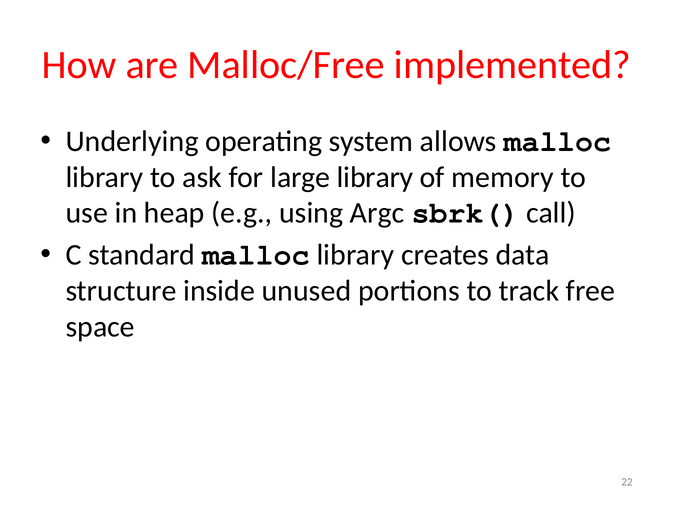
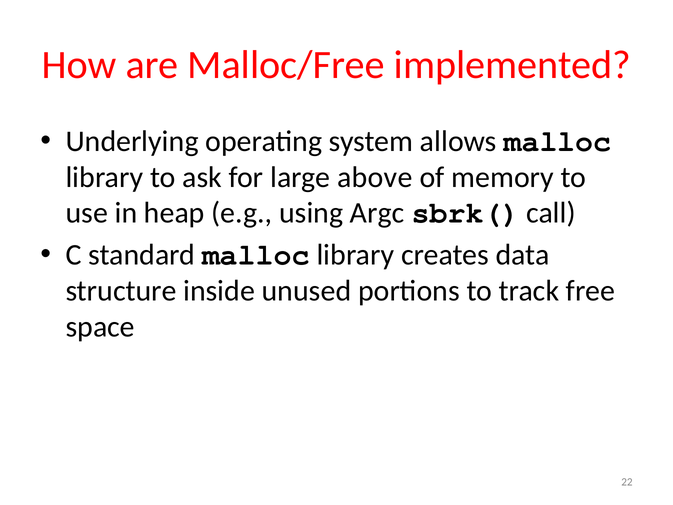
large library: library -> above
